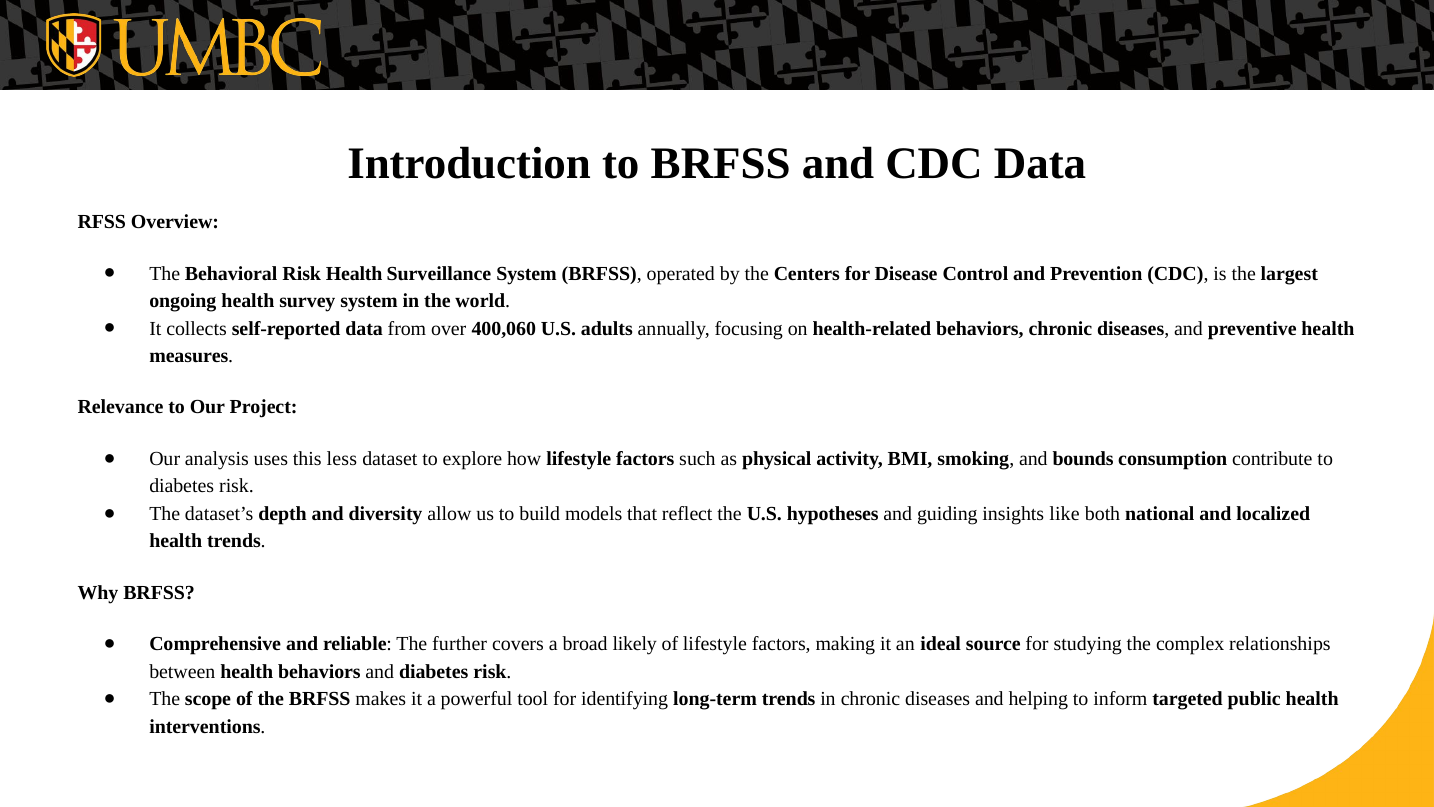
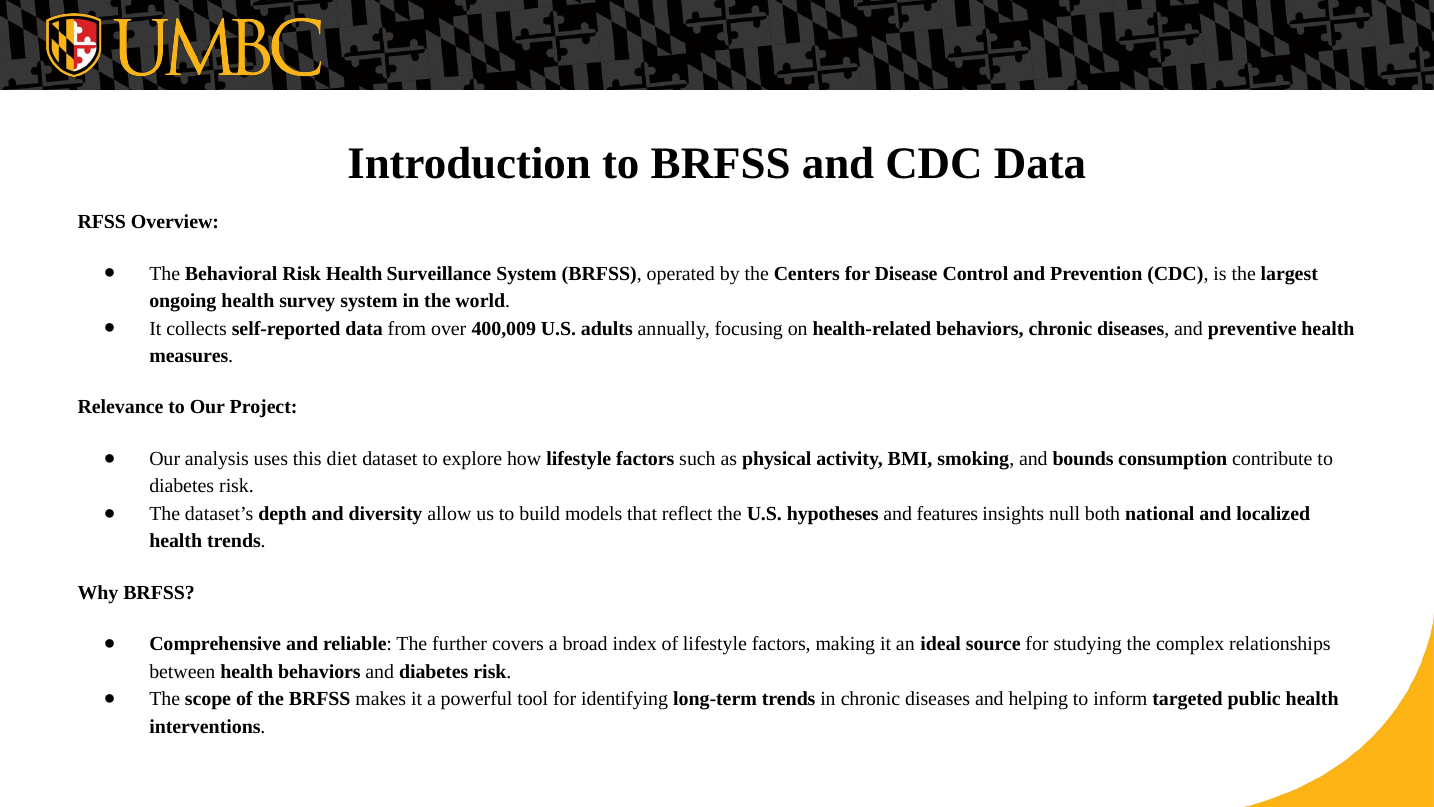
400,060: 400,060 -> 400,009
less: less -> diet
guiding: guiding -> features
like: like -> null
likely: likely -> index
